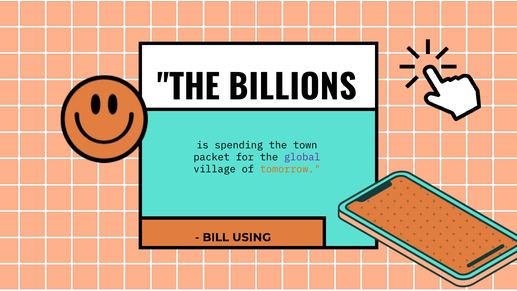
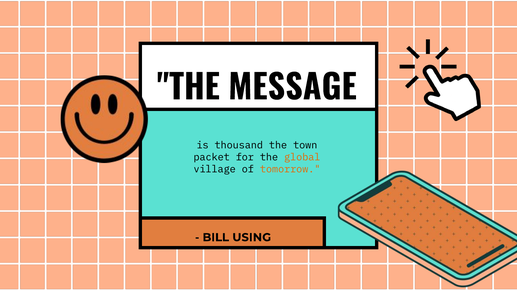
BILLIONS: BILLIONS -> MESSAGE
spending: spending -> thousand
global colour: purple -> orange
